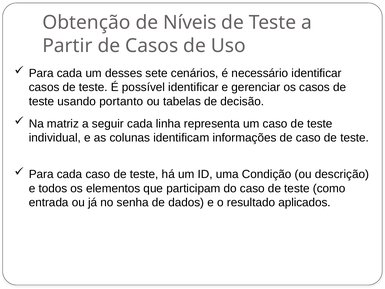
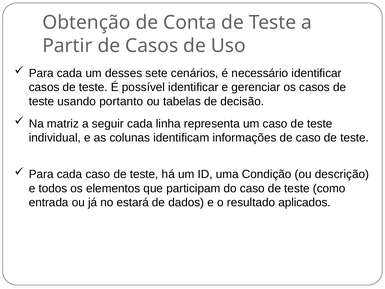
Níveis: Níveis -> Conta
senha: senha -> estará
